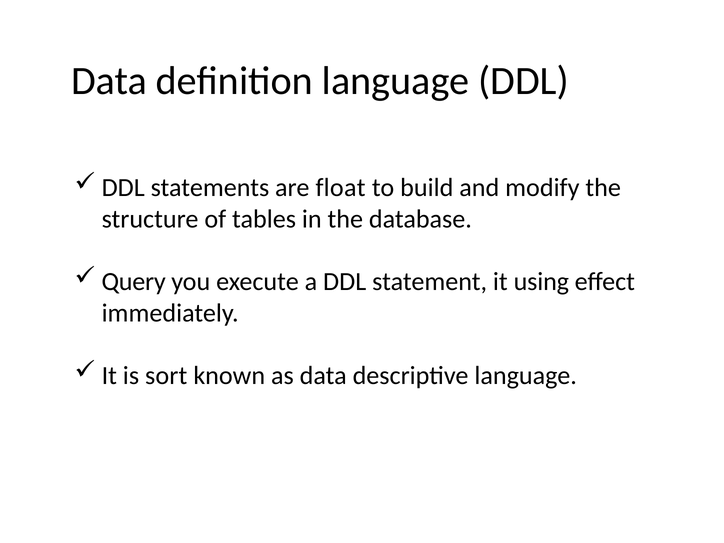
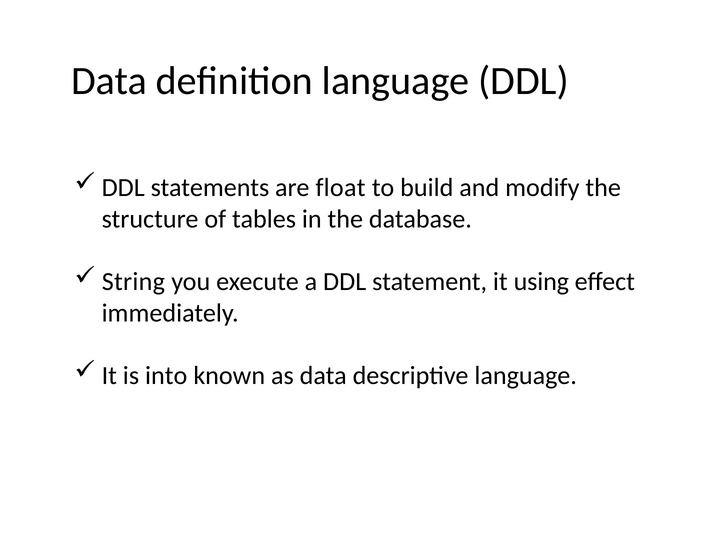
Query: Query -> String
sort: sort -> into
